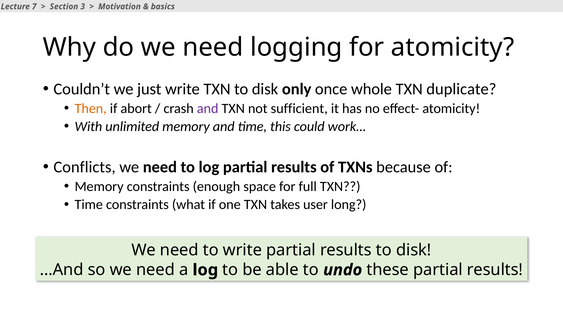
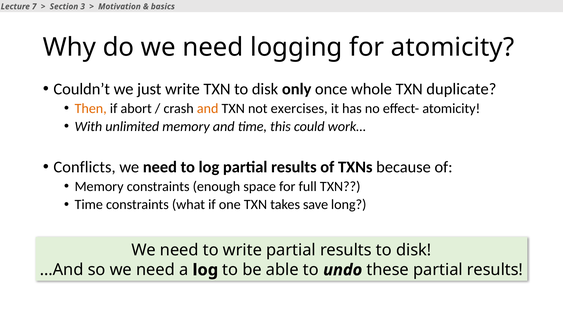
and at (208, 108) colour: purple -> orange
sufficient: sufficient -> exercises
user: user -> save
